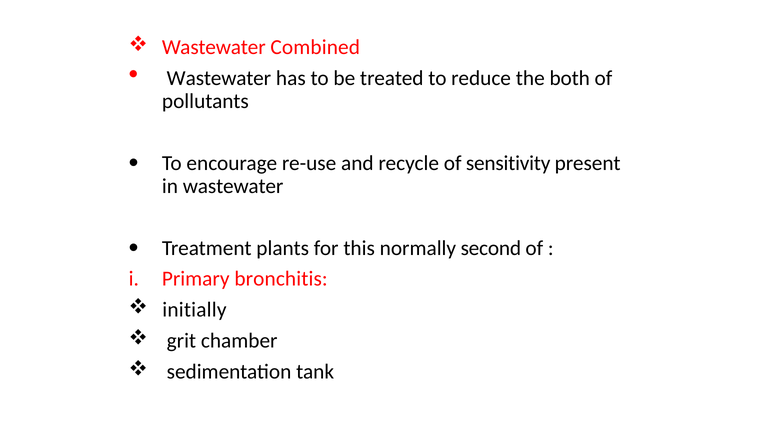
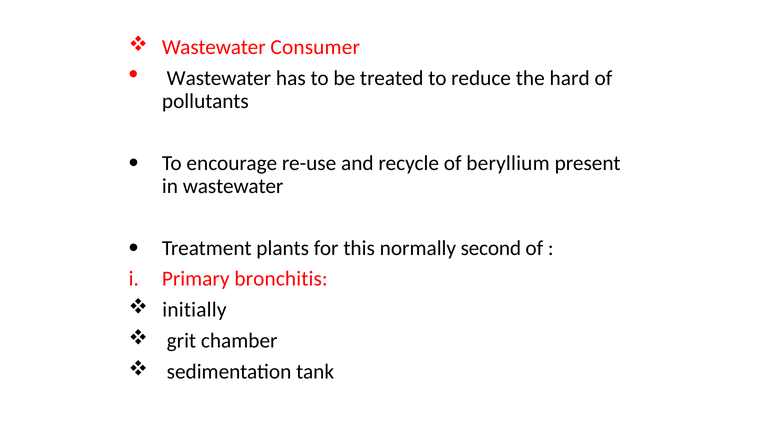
Combined: Combined -> Consumer
both: both -> hard
sensitivity: sensitivity -> beryllium
